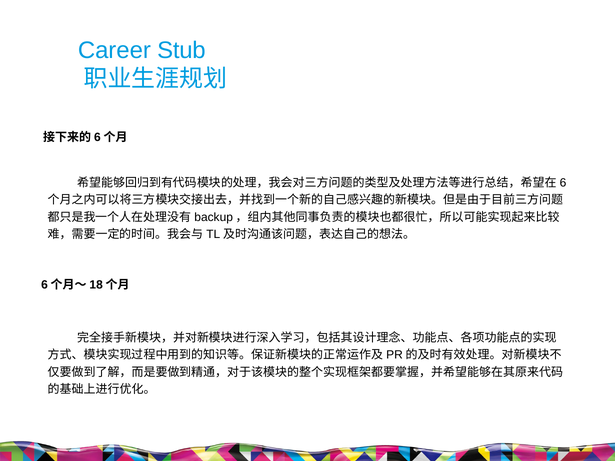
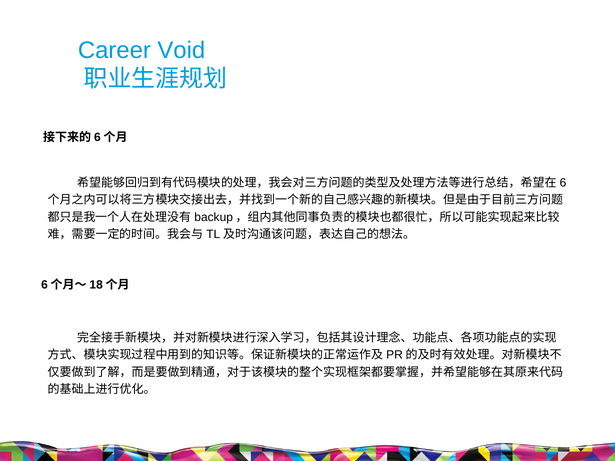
Stub: Stub -> Void
